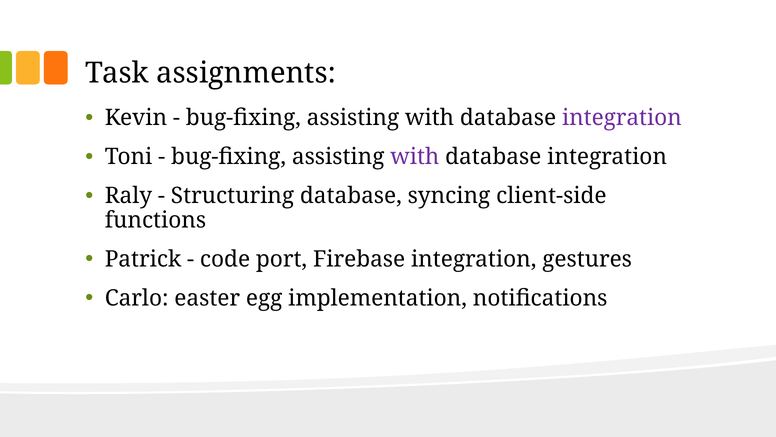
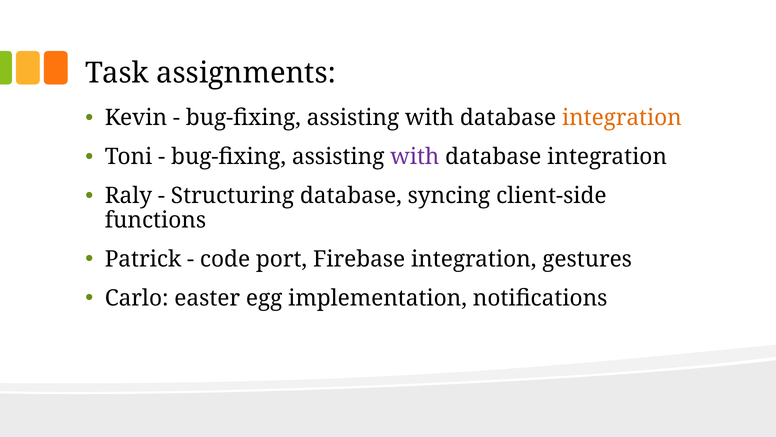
integration at (622, 118) colour: purple -> orange
